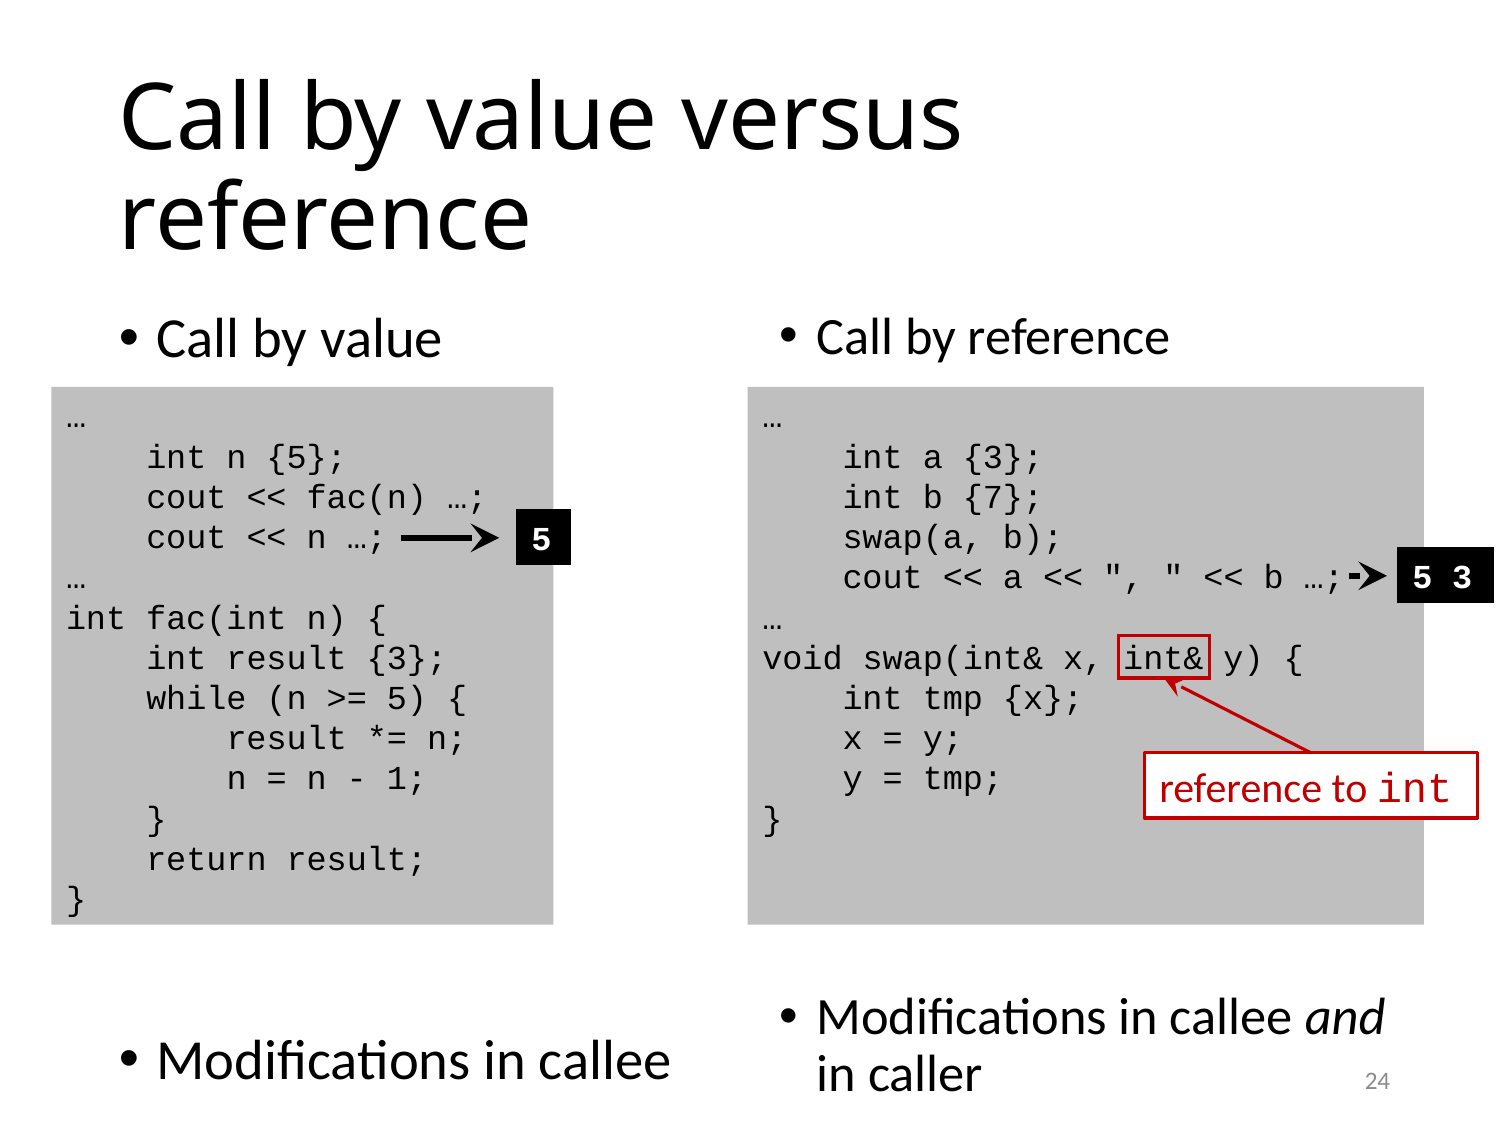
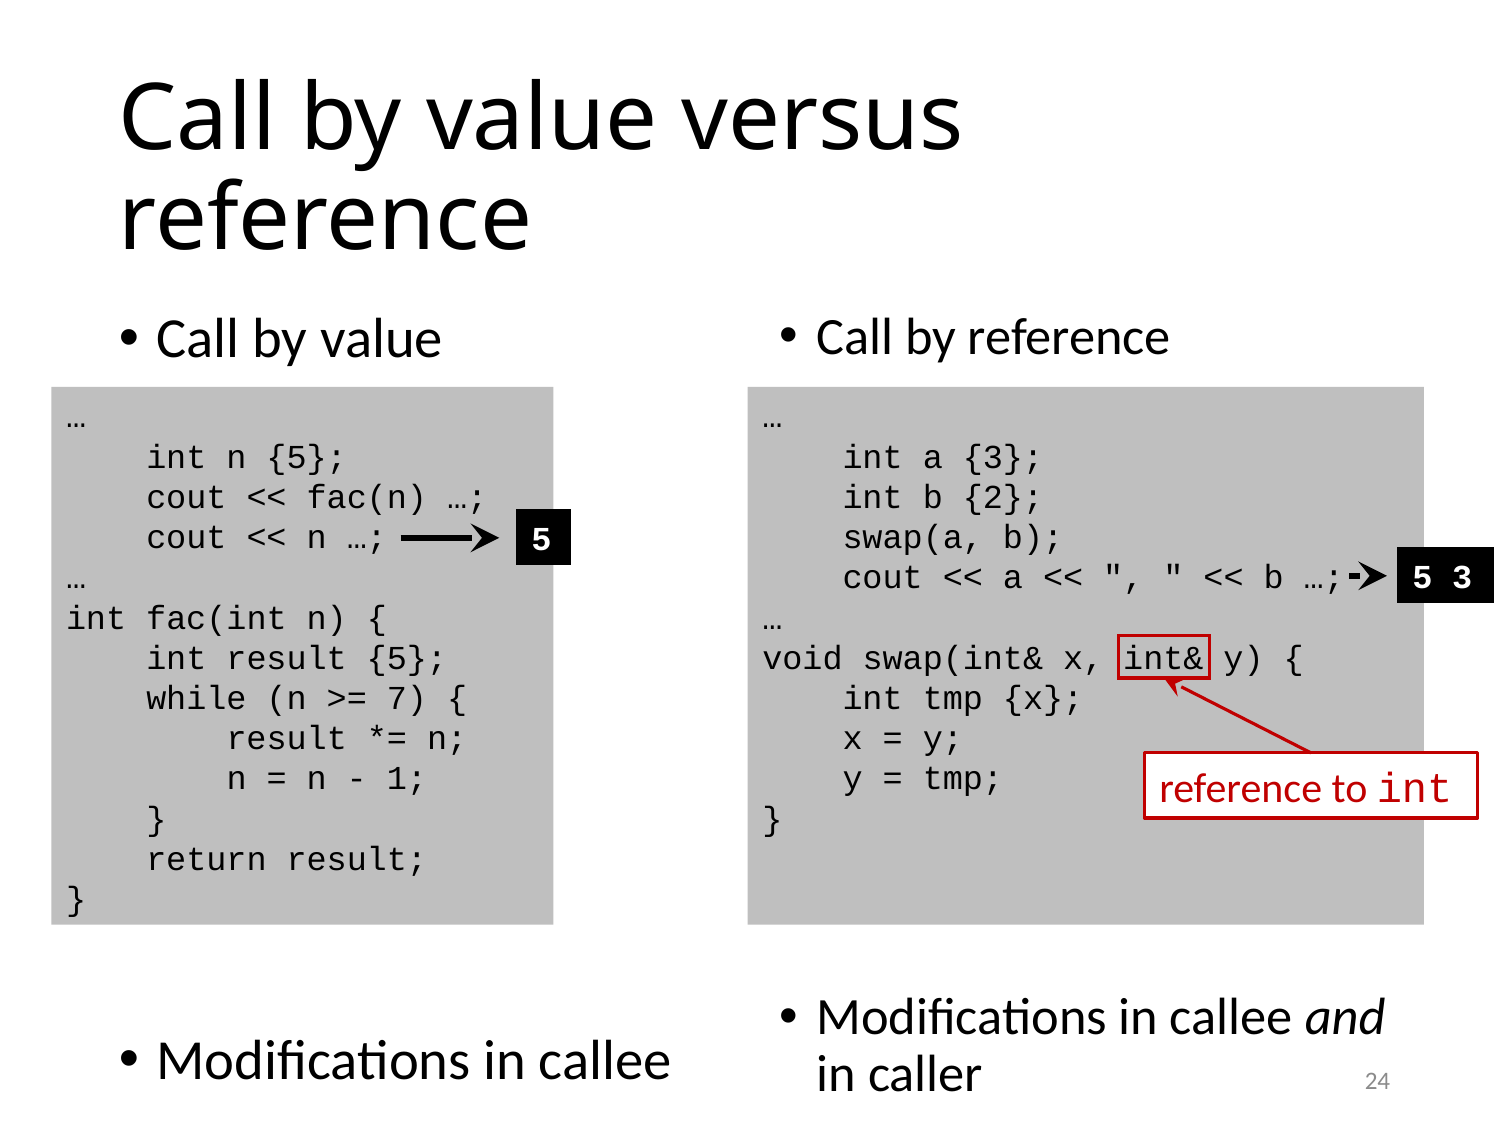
7: 7 -> 2
result 3: 3 -> 5
5 at (407, 698): 5 -> 7
